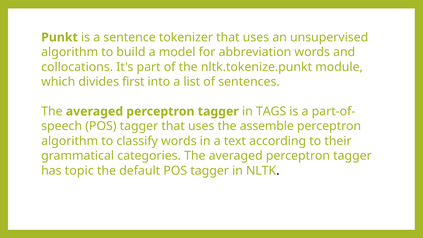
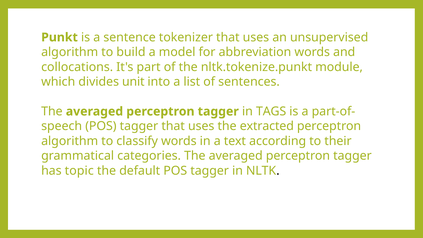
first: first -> unit
assemble: assemble -> extracted
